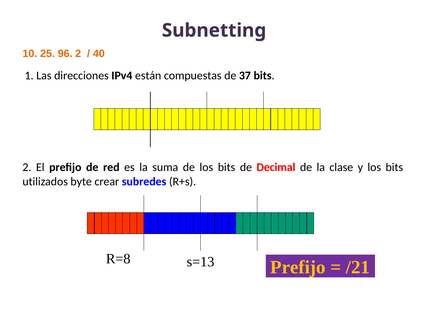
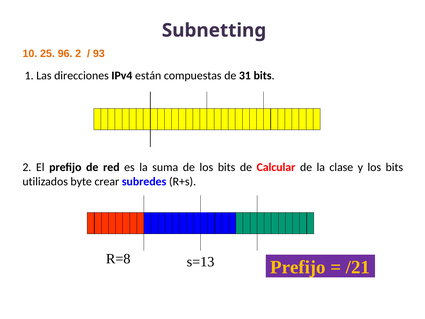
40: 40 -> 93
37: 37 -> 31
Decimal: Decimal -> Calcular
